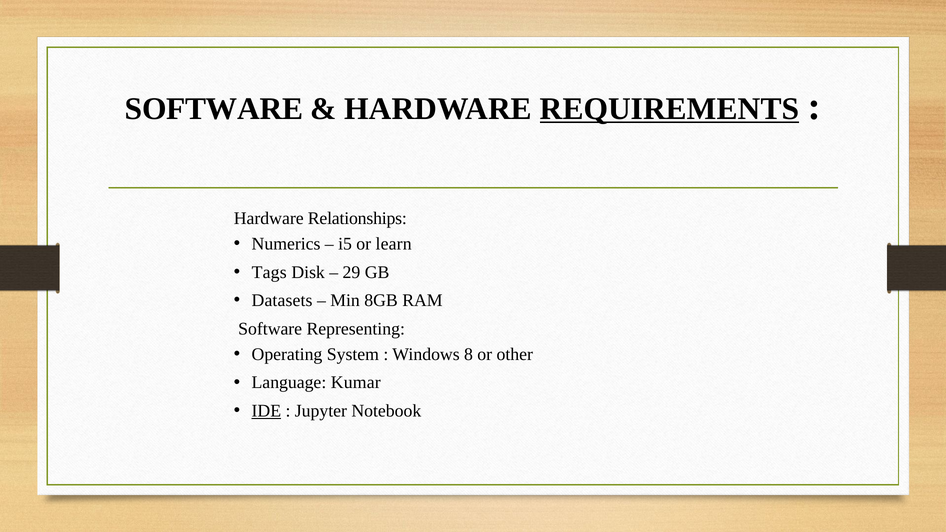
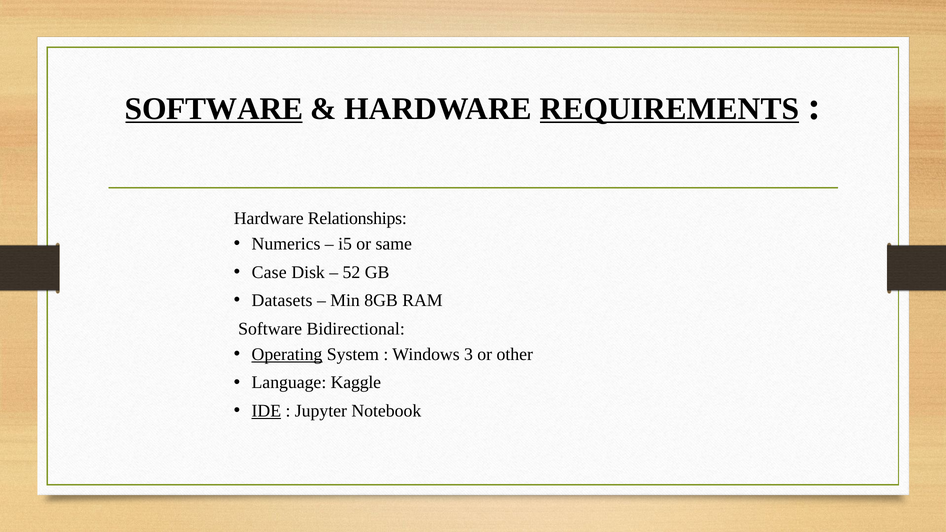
SOFTWARE at (214, 109) underline: none -> present
learn: learn -> same
Tags: Tags -> Case
29: 29 -> 52
Representing: Representing -> Bidirectional
Operating underline: none -> present
8: 8 -> 3
Kumar: Kumar -> Kaggle
